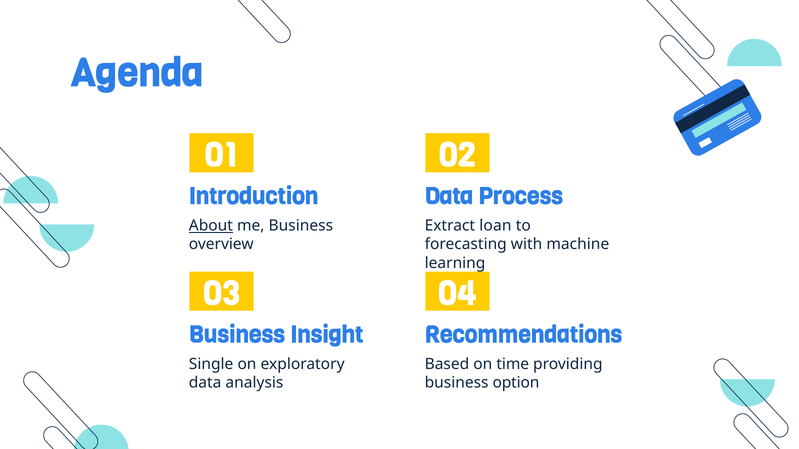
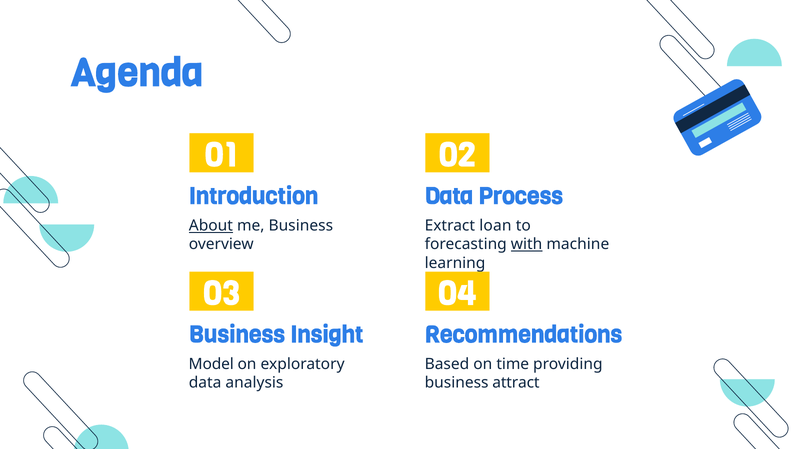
with underline: none -> present
Single: Single -> Model
option: option -> attract
